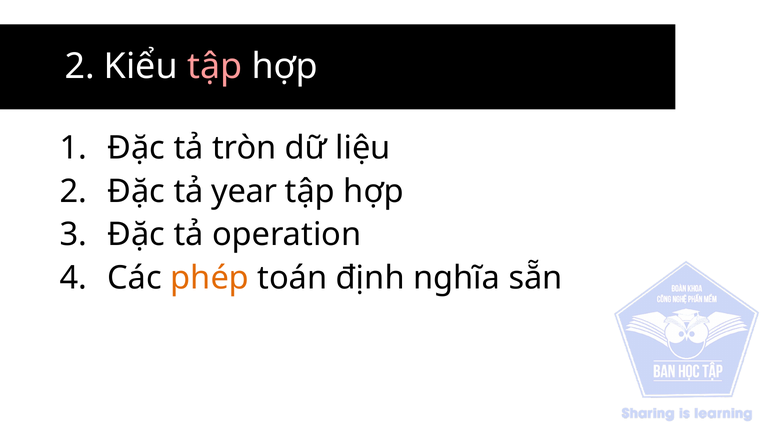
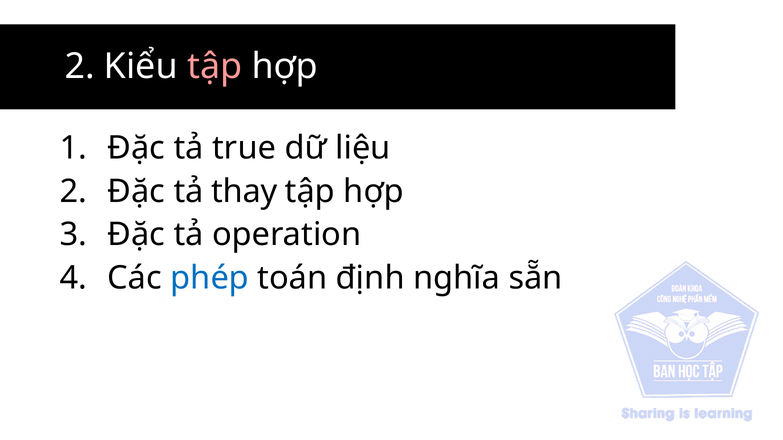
tròn: tròn -> true
year: year -> thay
phép colour: orange -> blue
